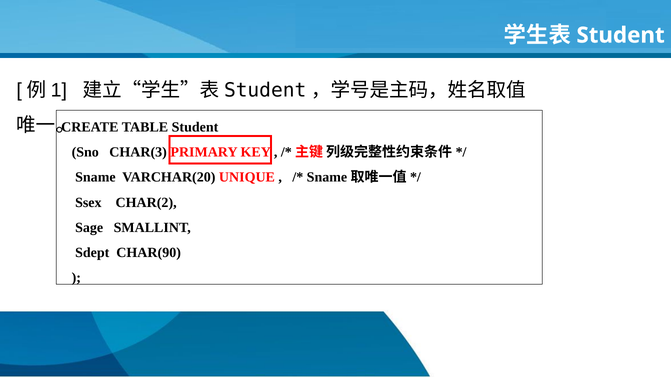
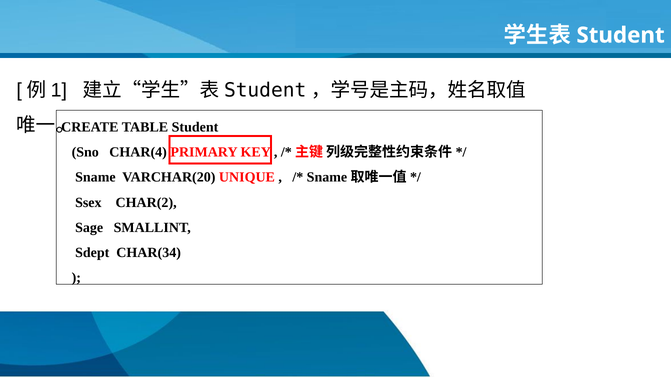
CHAR(3: CHAR(3 -> CHAR(4
CHAR(90: CHAR(90 -> CHAR(34
